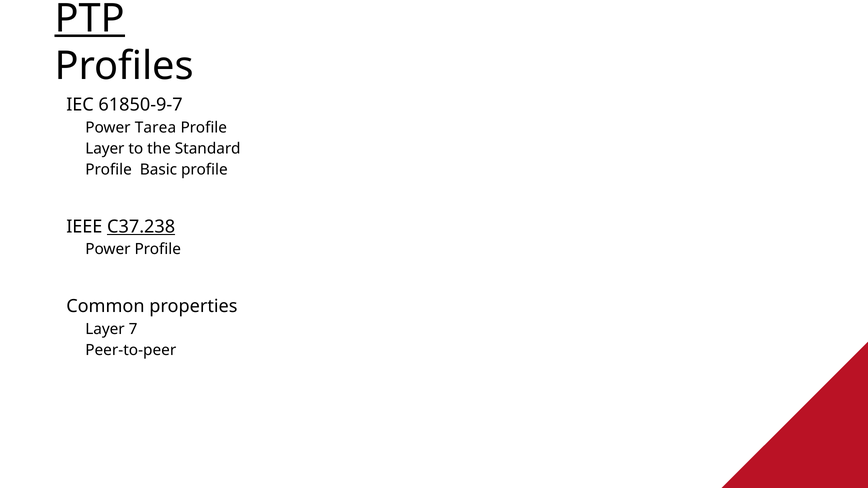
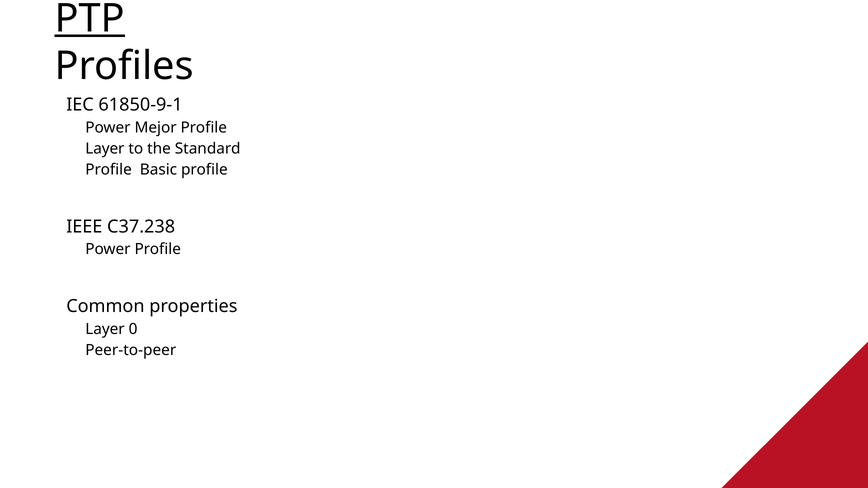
61850-9-7: 61850-9-7 -> 61850-9-1
Tarea: Tarea -> Mejor
C37.238 underline: present -> none
7: 7 -> 0
